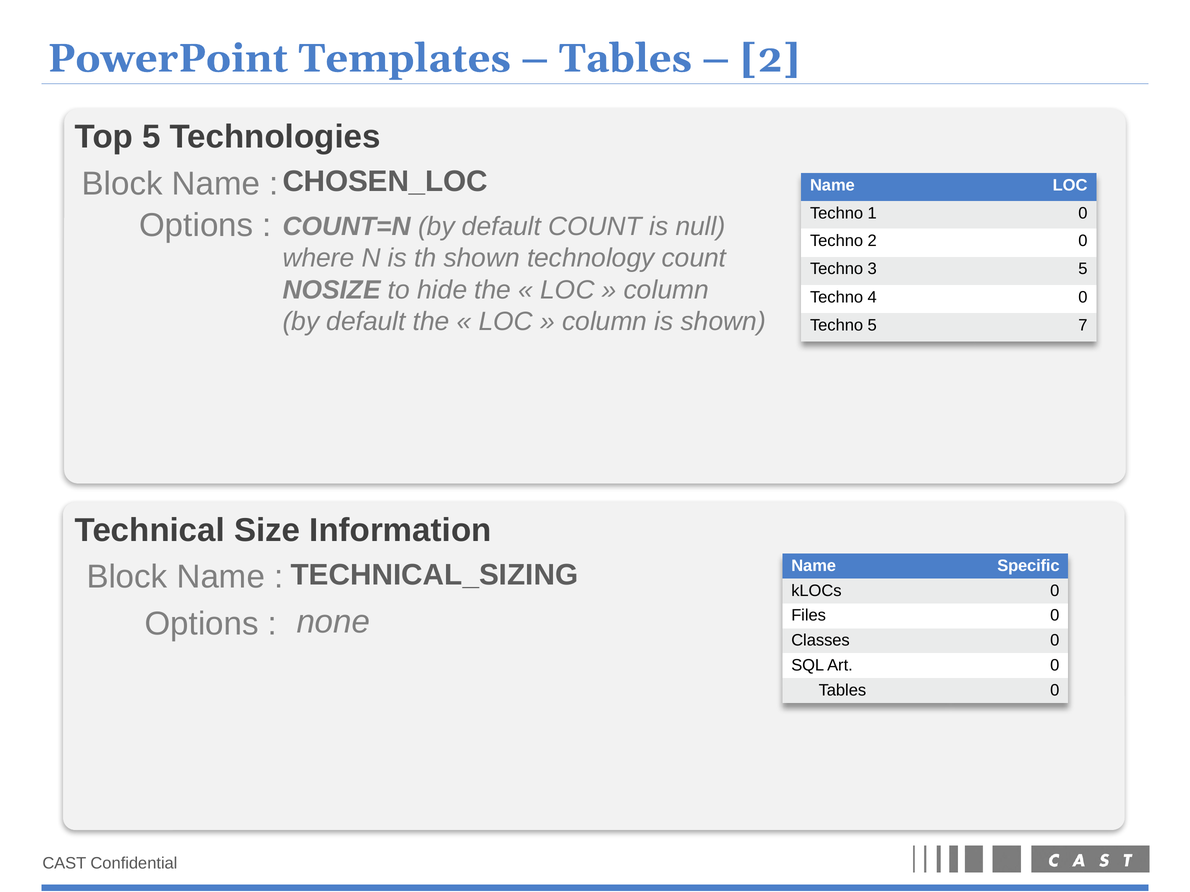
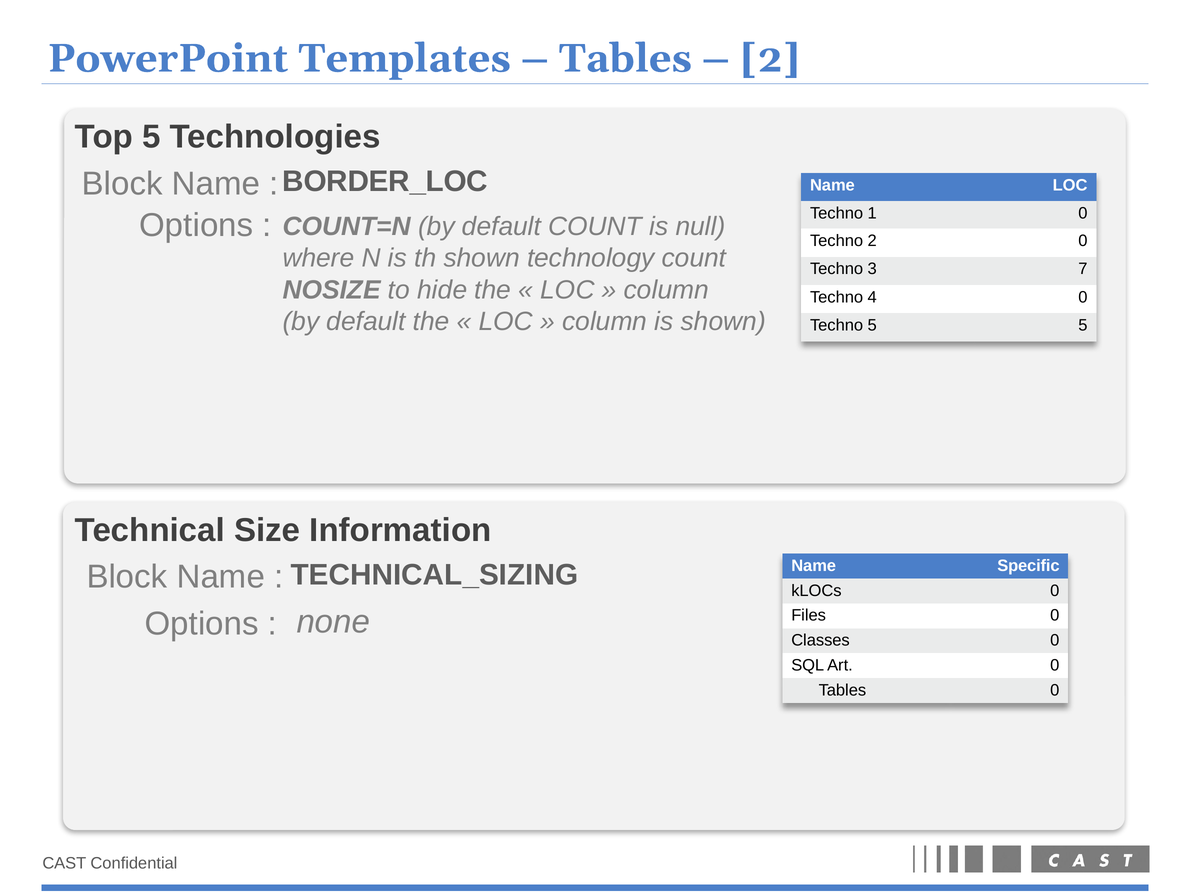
CHOSEN_LOC: CHOSEN_LOC -> BORDER_LOC
3 5: 5 -> 7
5 7: 7 -> 5
